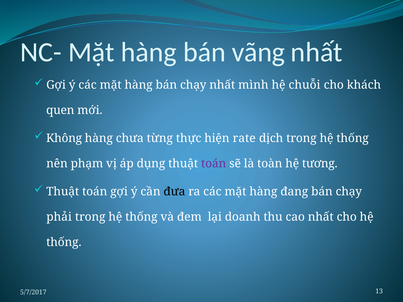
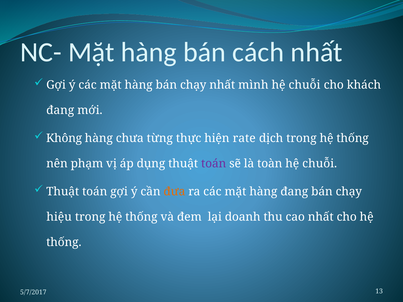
vãng: vãng -> cách
quen at (60, 110): quen -> đang
toàn hệ tương: tương -> chuỗi
đưa colour: black -> orange
phải: phải -> hiệu
